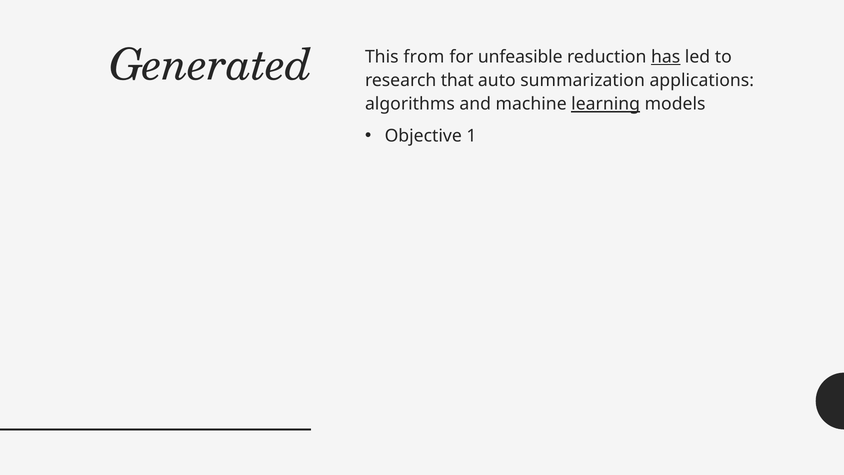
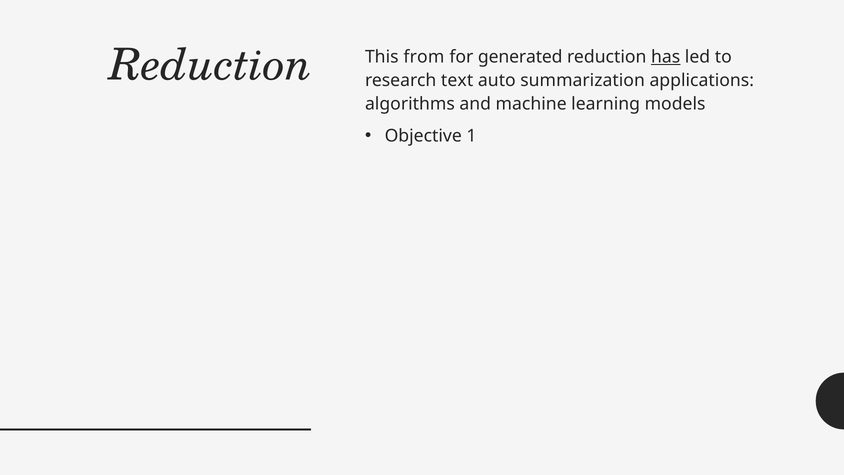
Generated at (211, 65): Generated -> Reduction
unfeasible: unfeasible -> generated
that: that -> text
learning underline: present -> none
